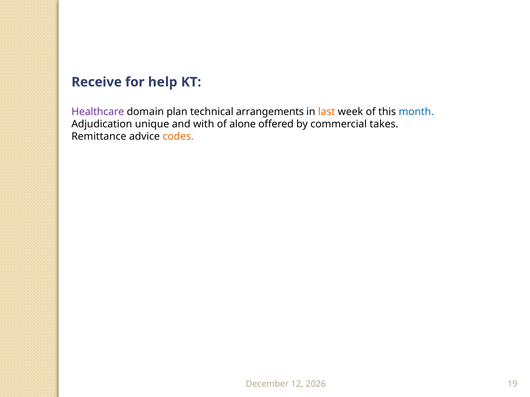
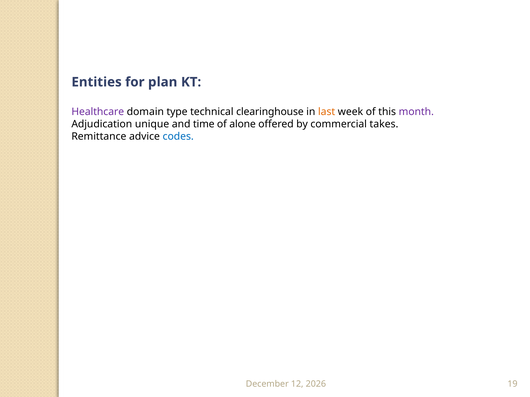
Receive: Receive -> Entities
help: help -> plan
plan: plan -> type
arrangements: arrangements -> clearinghouse
month colour: blue -> purple
with: with -> time
codes colour: orange -> blue
